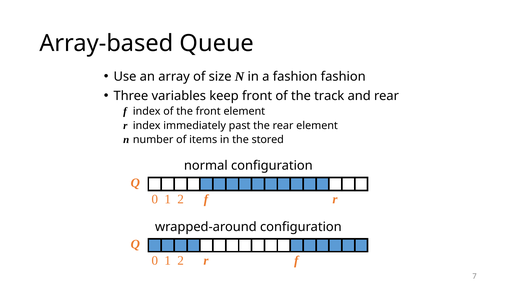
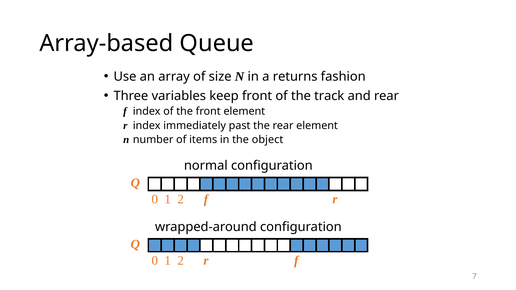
a fashion: fashion -> returns
stored: stored -> object
